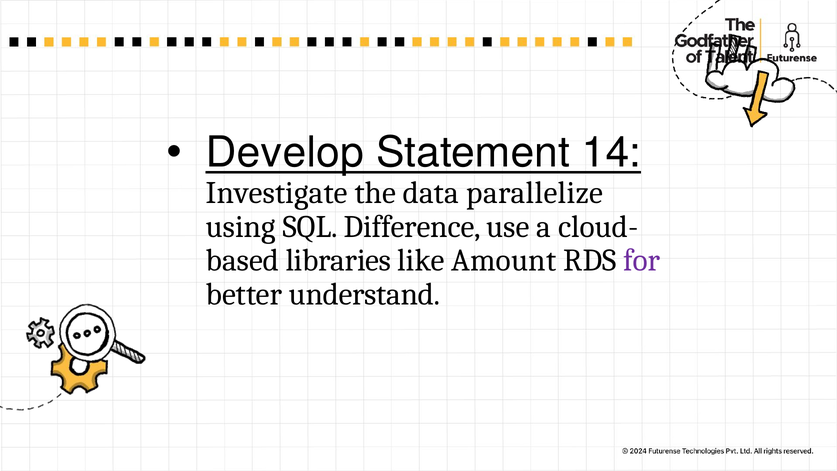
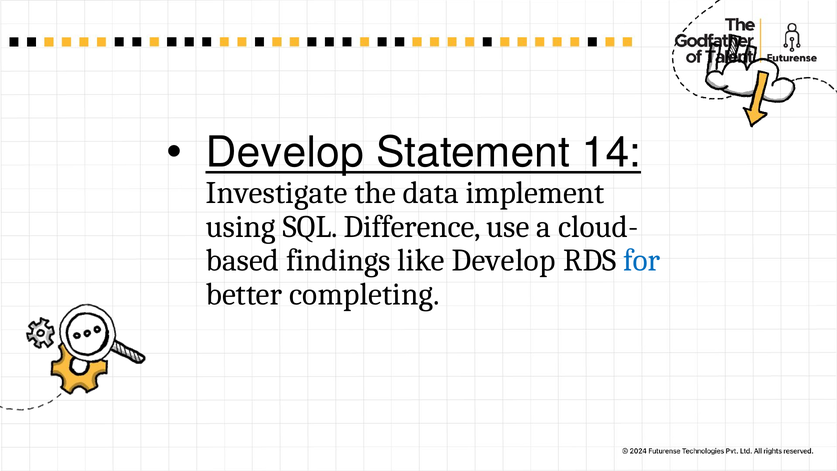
parallelize: parallelize -> implement
libraries: libraries -> findings
like Amount: Amount -> Develop
for colour: purple -> blue
understand: understand -> completing
